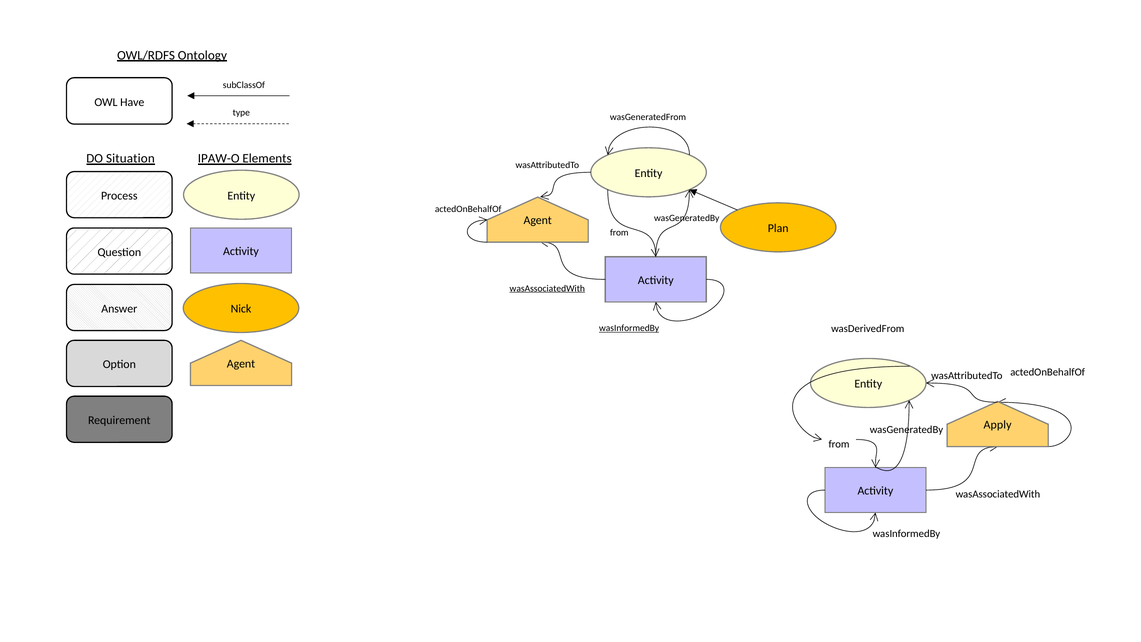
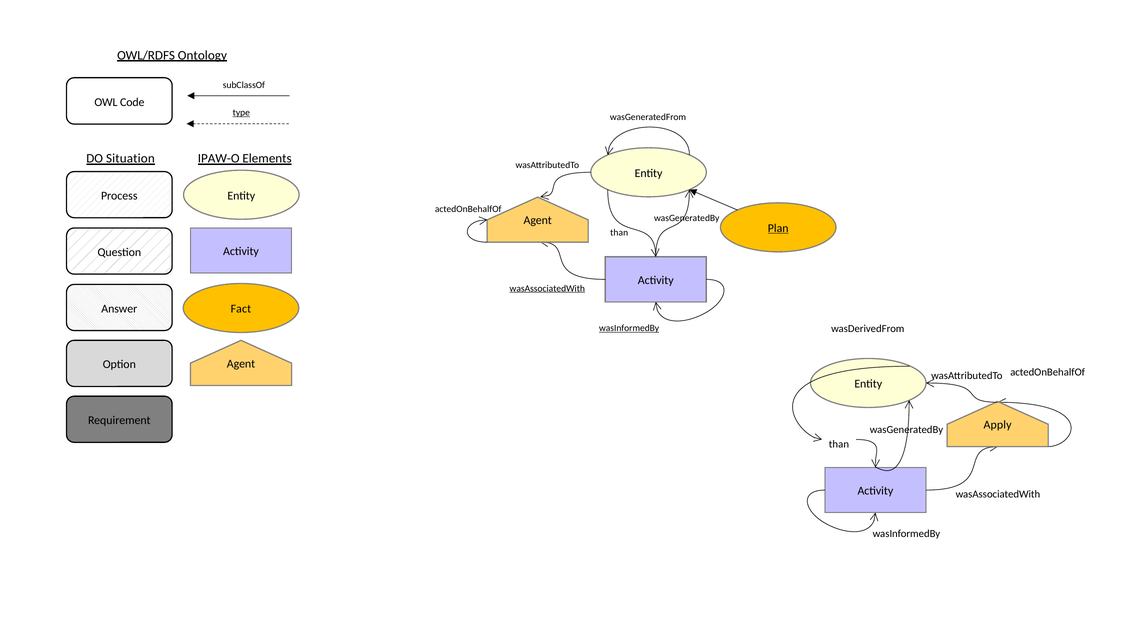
Have: Have -> Code
type underline: none -> present
Plan underline: none -> present
from at (619, 233): from -> than
Nick: Nick -> Fact
from at (839, 444): from -> than
